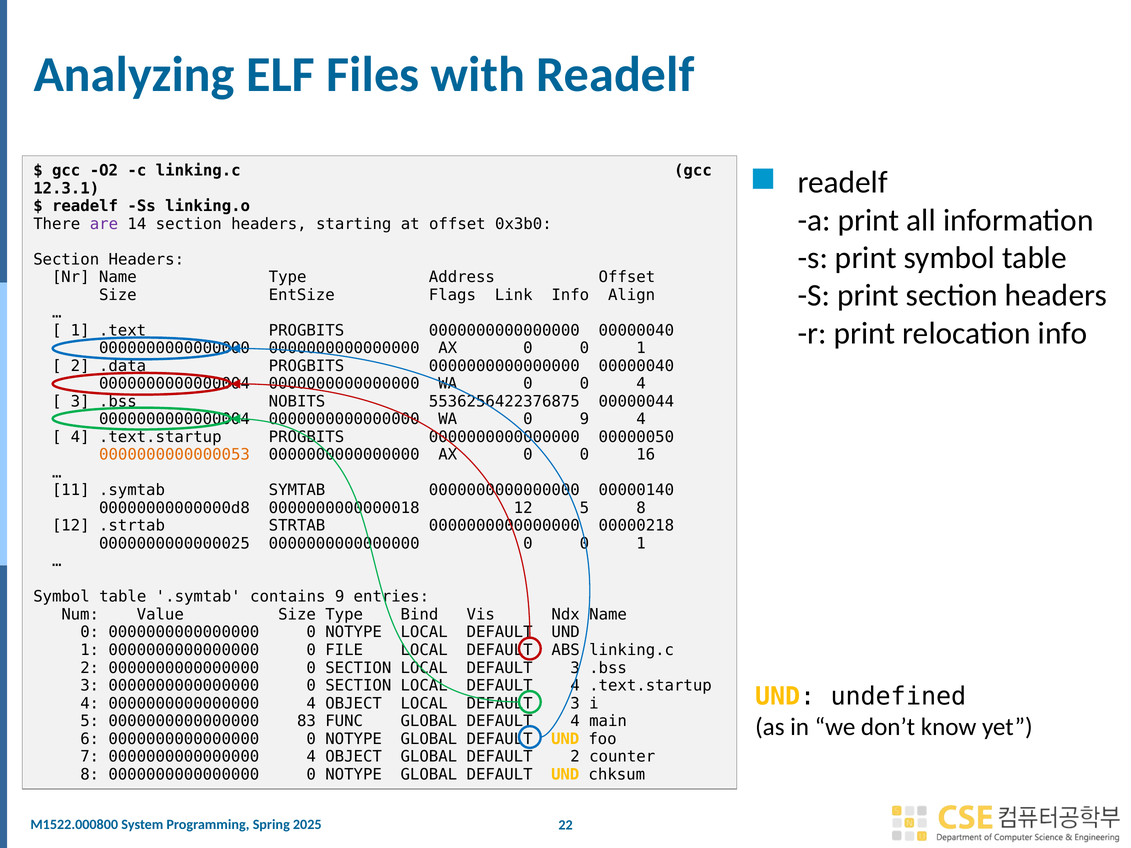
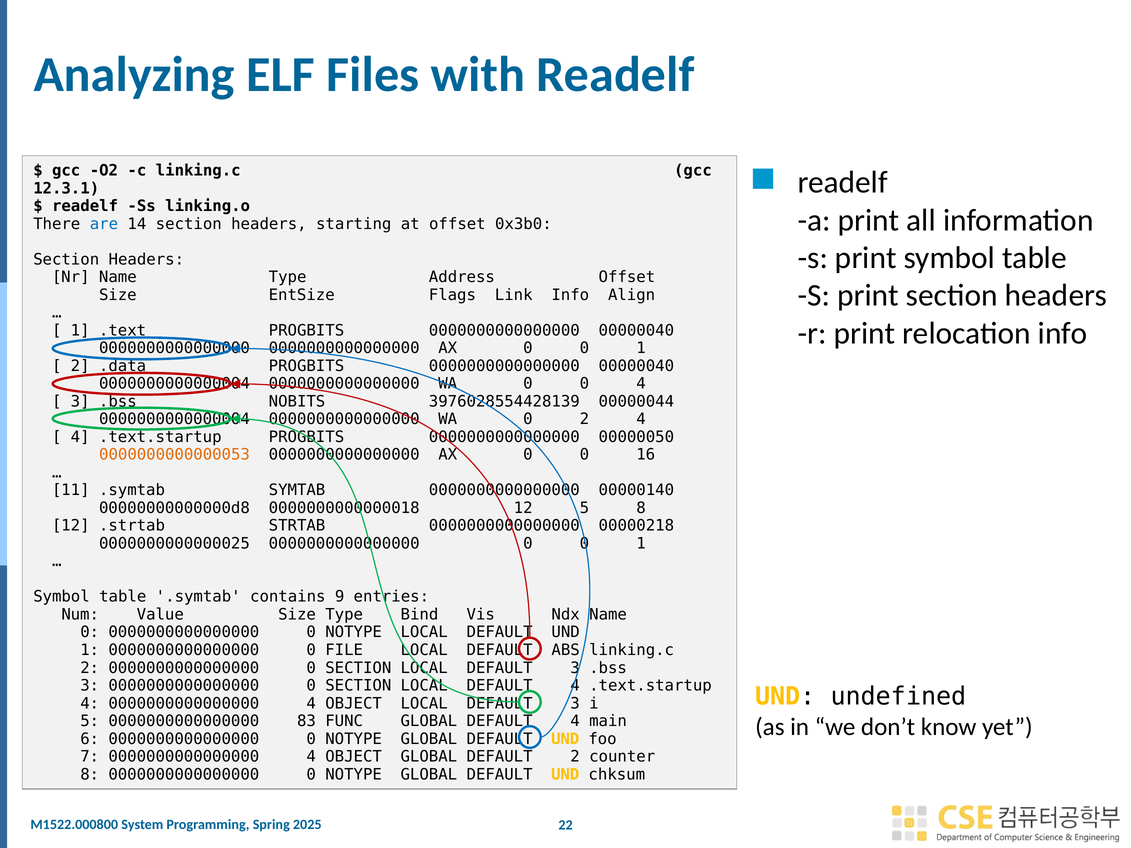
are colour: purple -> blue
5536256422376875: 5536256422376875 -> 3976028554428139
0 9: 9 -> 2
